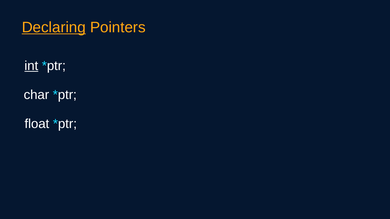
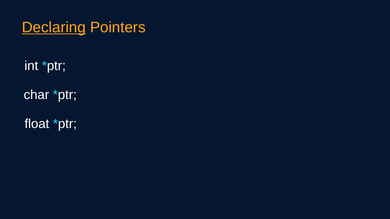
int underline: present -> none
